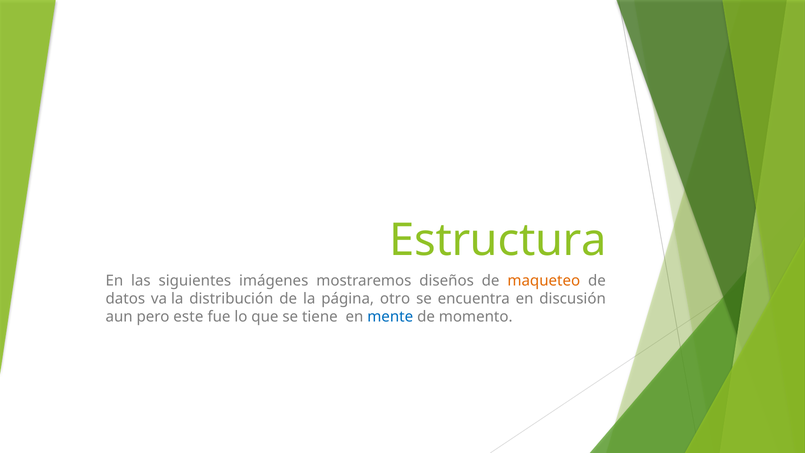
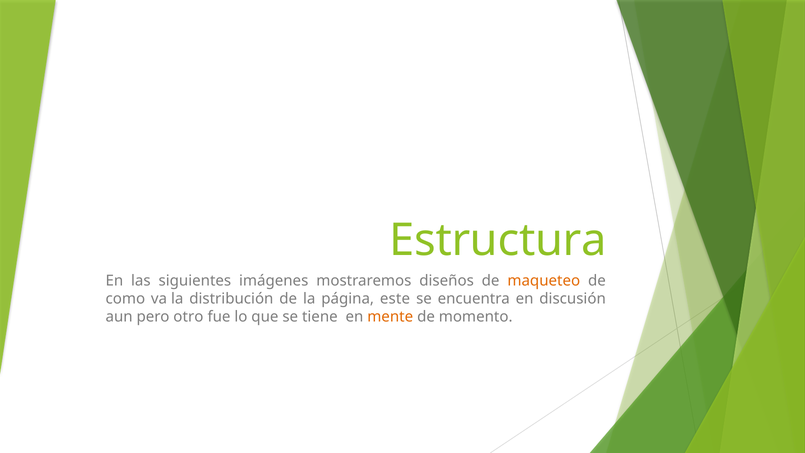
datos: datos -> como
otro: otro -> este
este: este -> otro
mente colour: blue -> orange
